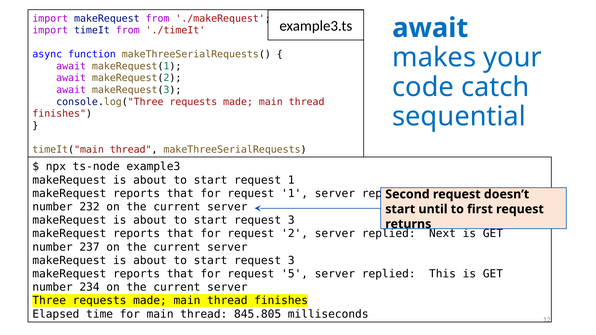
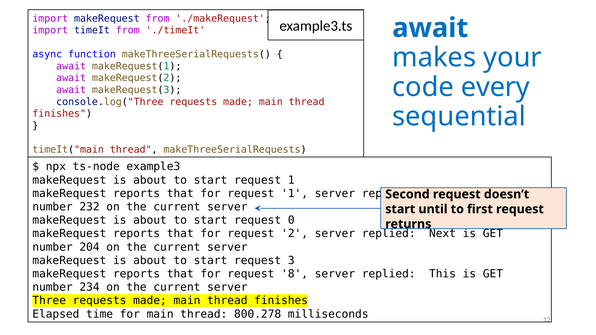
catch: catch -> every
3 at (291, 220): 3 -> 0
237: 237 -> 204
5: 5 -> 8
845.805: 845.805 -> 800.278
